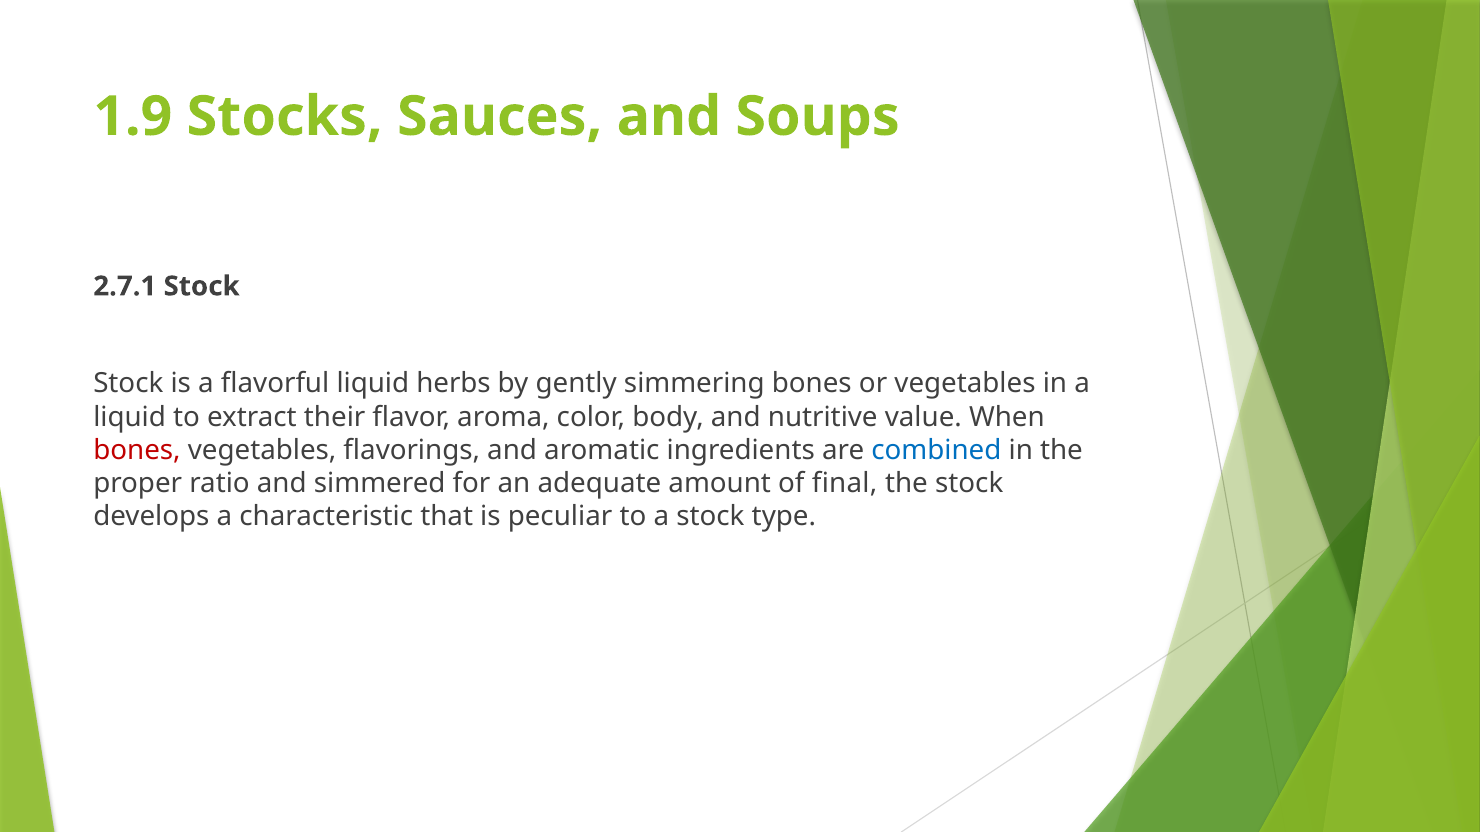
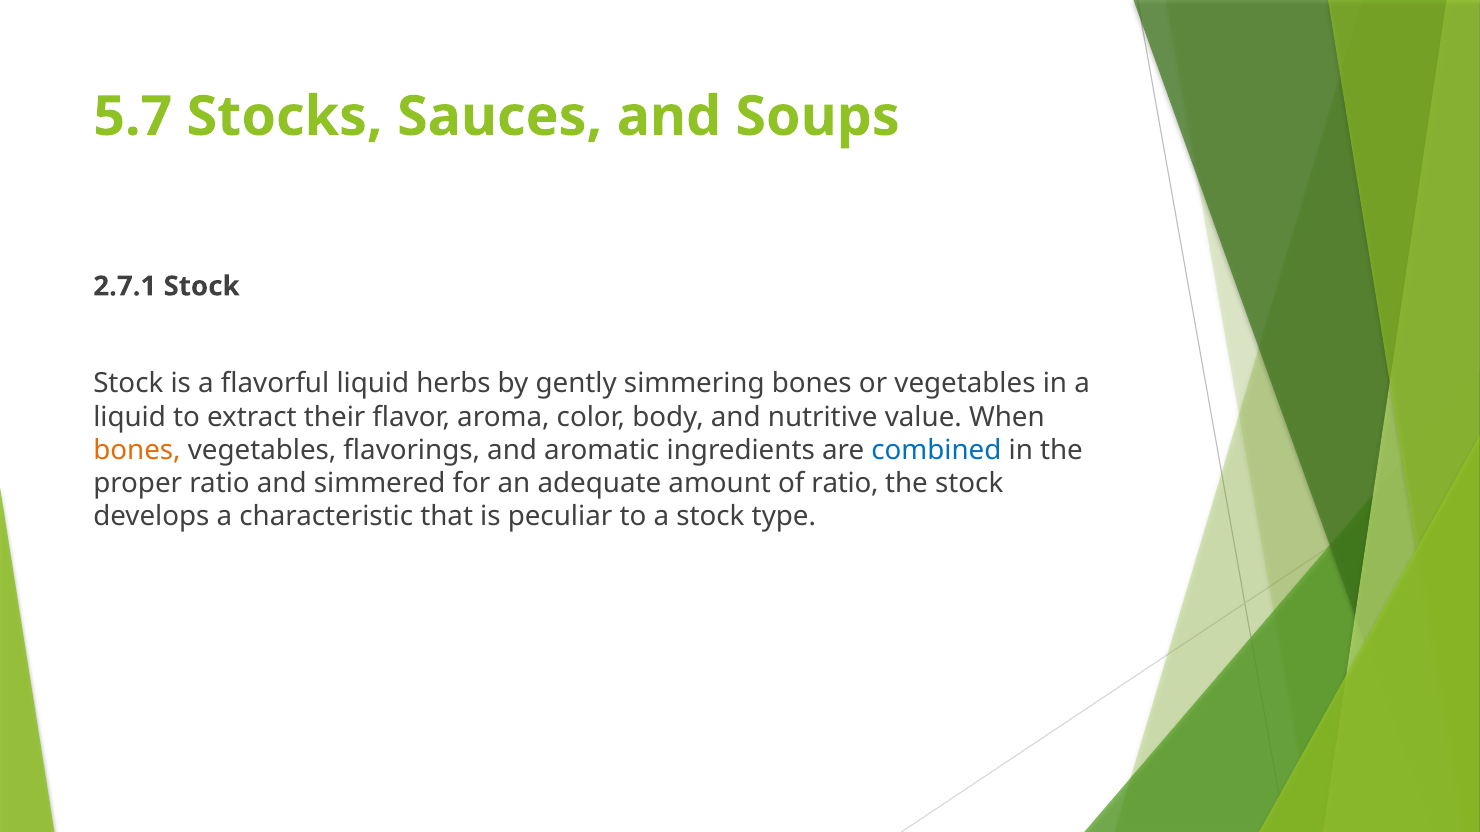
1.9: 1.9 -> 5.7
bones at (137, 450) colour: red -> orange
of final: final -> ratio
